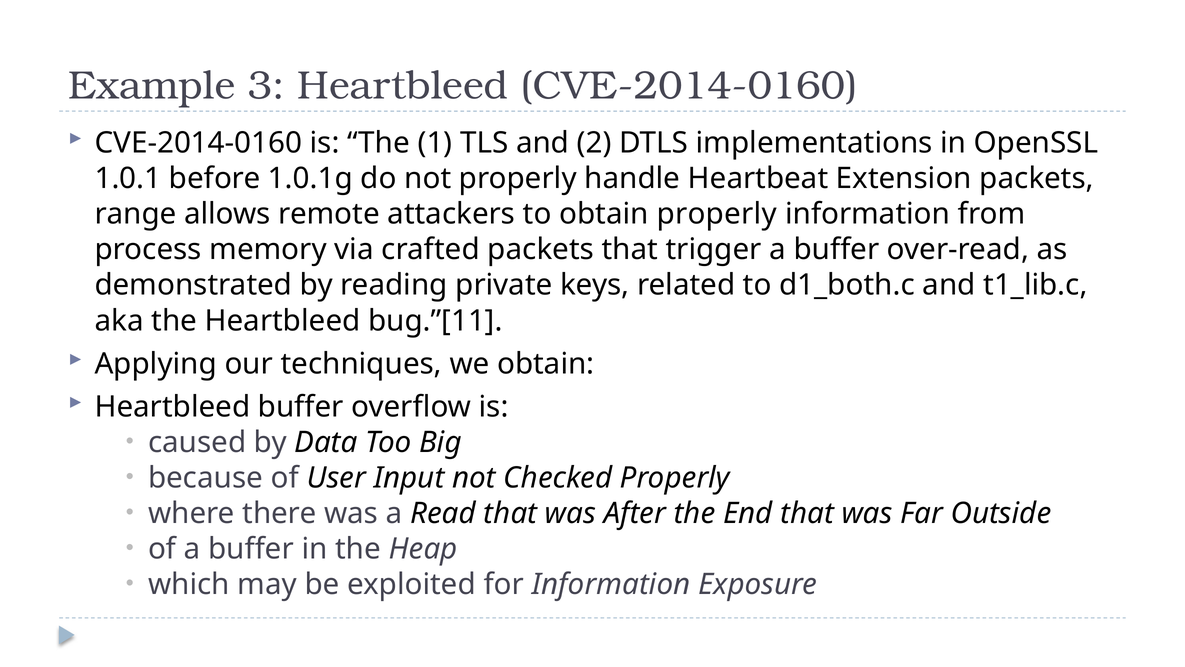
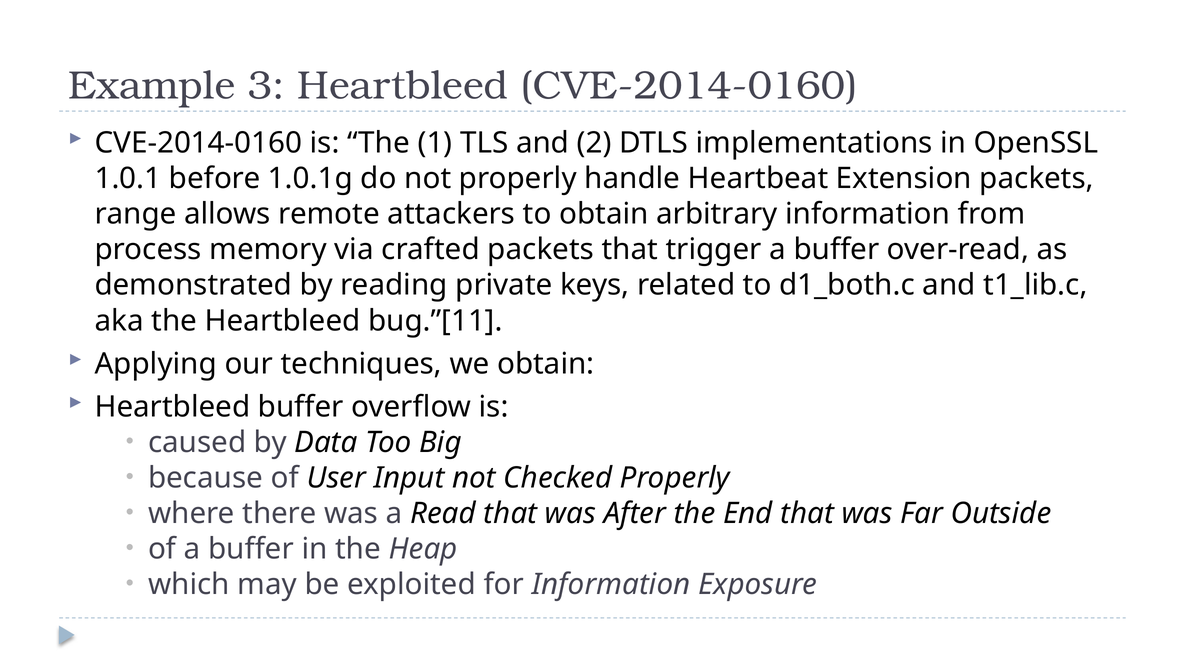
obtain properly: properly -> arbitrary
